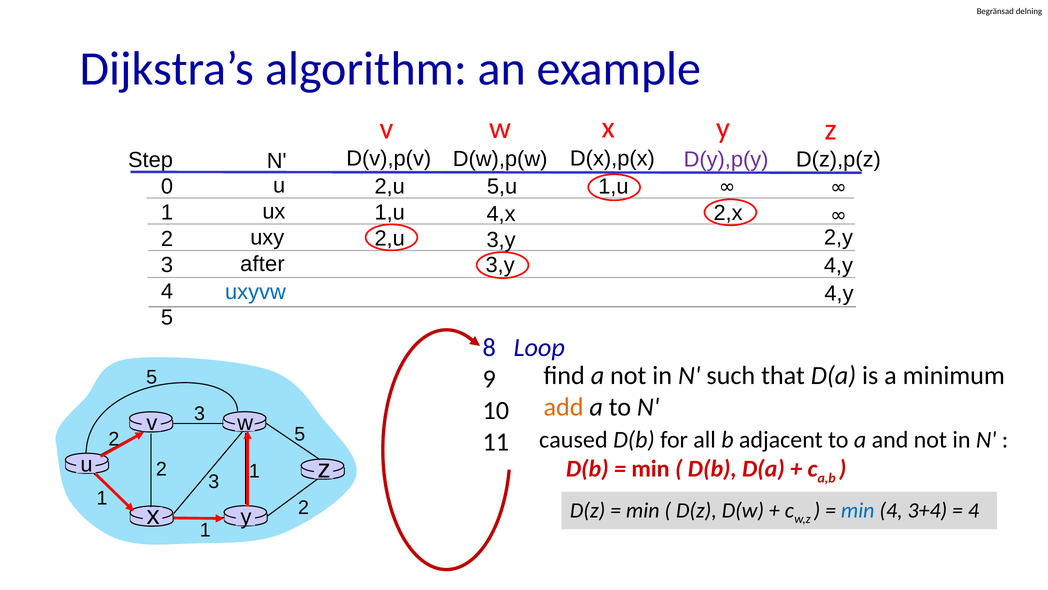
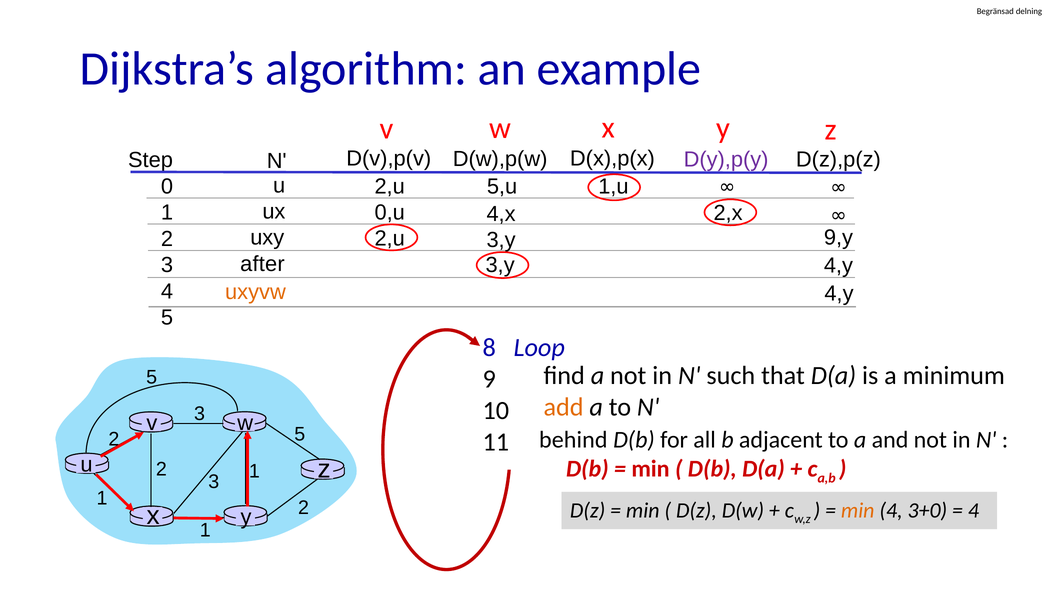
1,u at (390, 212): 1,u -> 0,u
2,y: 2,y -> 9,y
uxyvw colour: blue -> orange
caused: caused -> behind
min at (858, 510) colour: blue -> orange
3+4: 3+4 -> 3+0
